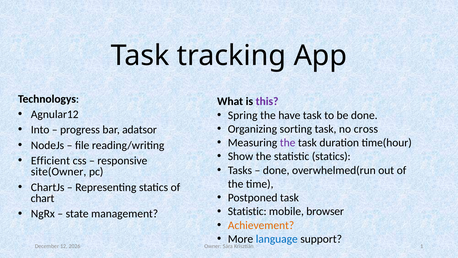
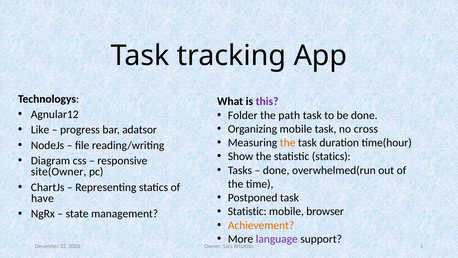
Spring: Spring -> Folder
have: have -> path
Organizing sorting: sorting -> mobile
Into: Into -> Like
the at (288, 143) colour: purple -> orange
Efficient: Efficient -> Diagram
chart: chart -> have
language colour: blue -> purple
